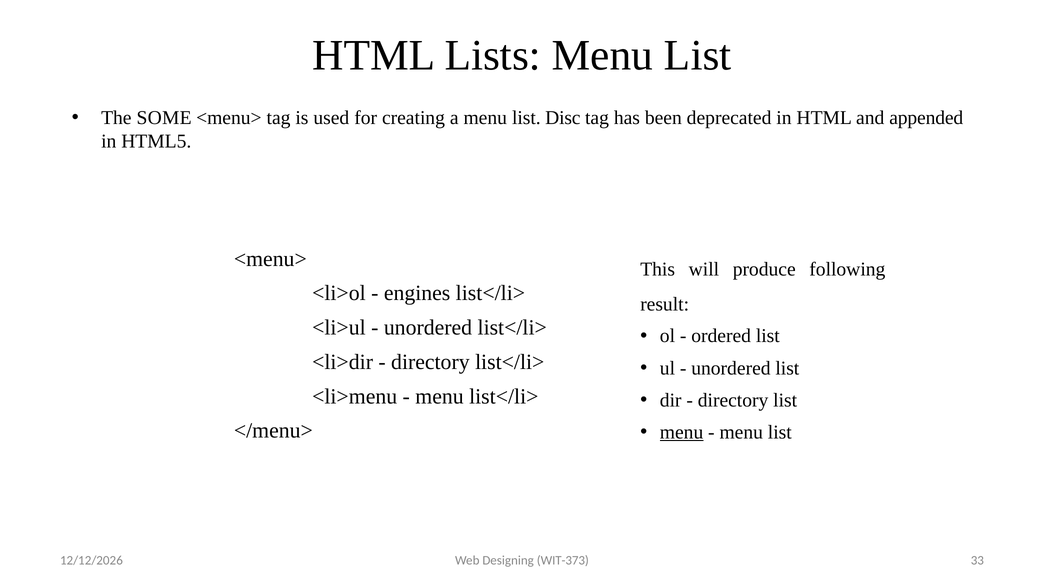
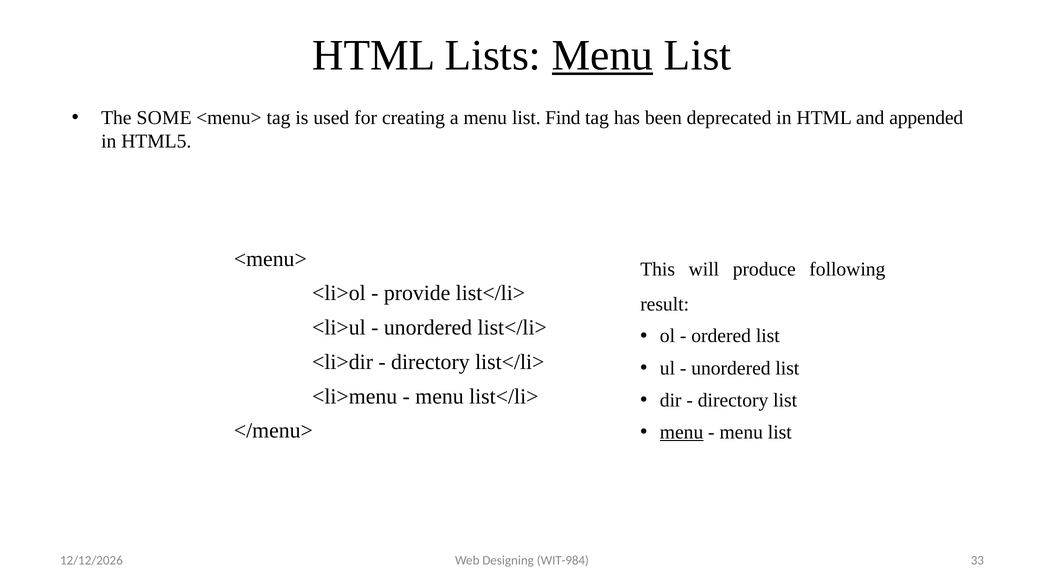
Menu at (603, 55) underline: none -> present
Disc: Disc -> Find
engines: engines -> provide
WIT-373: WIT-373 -> WIT-984
